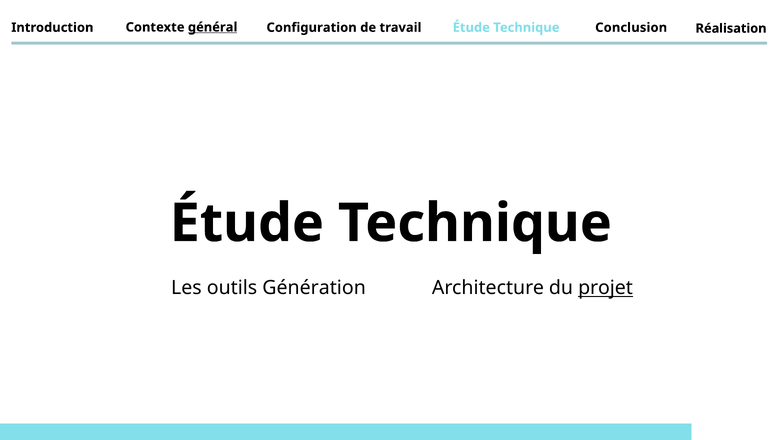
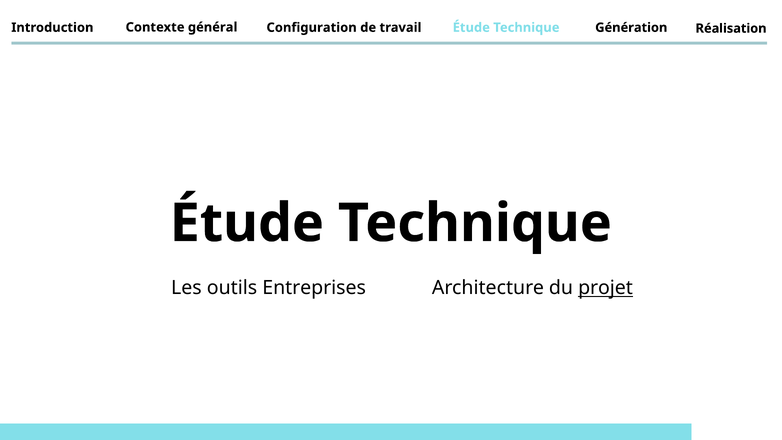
général underline: present -> none
Conclusion: Conclusion -> Génération
Génération: Génération -> Entreprises
